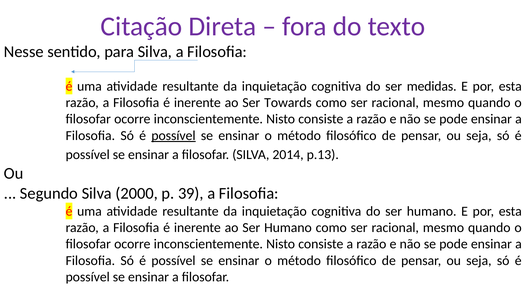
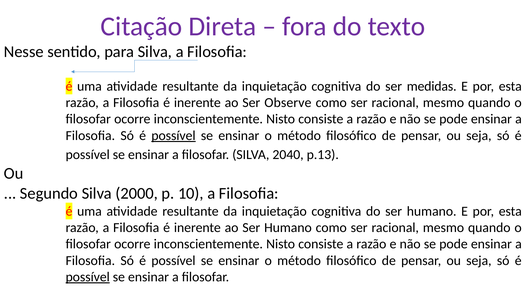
Towards: Towards -> Observe
2014: 2014 -> 2040
39: 39 -> 10
possível at (88, 277) underline: none -> present
